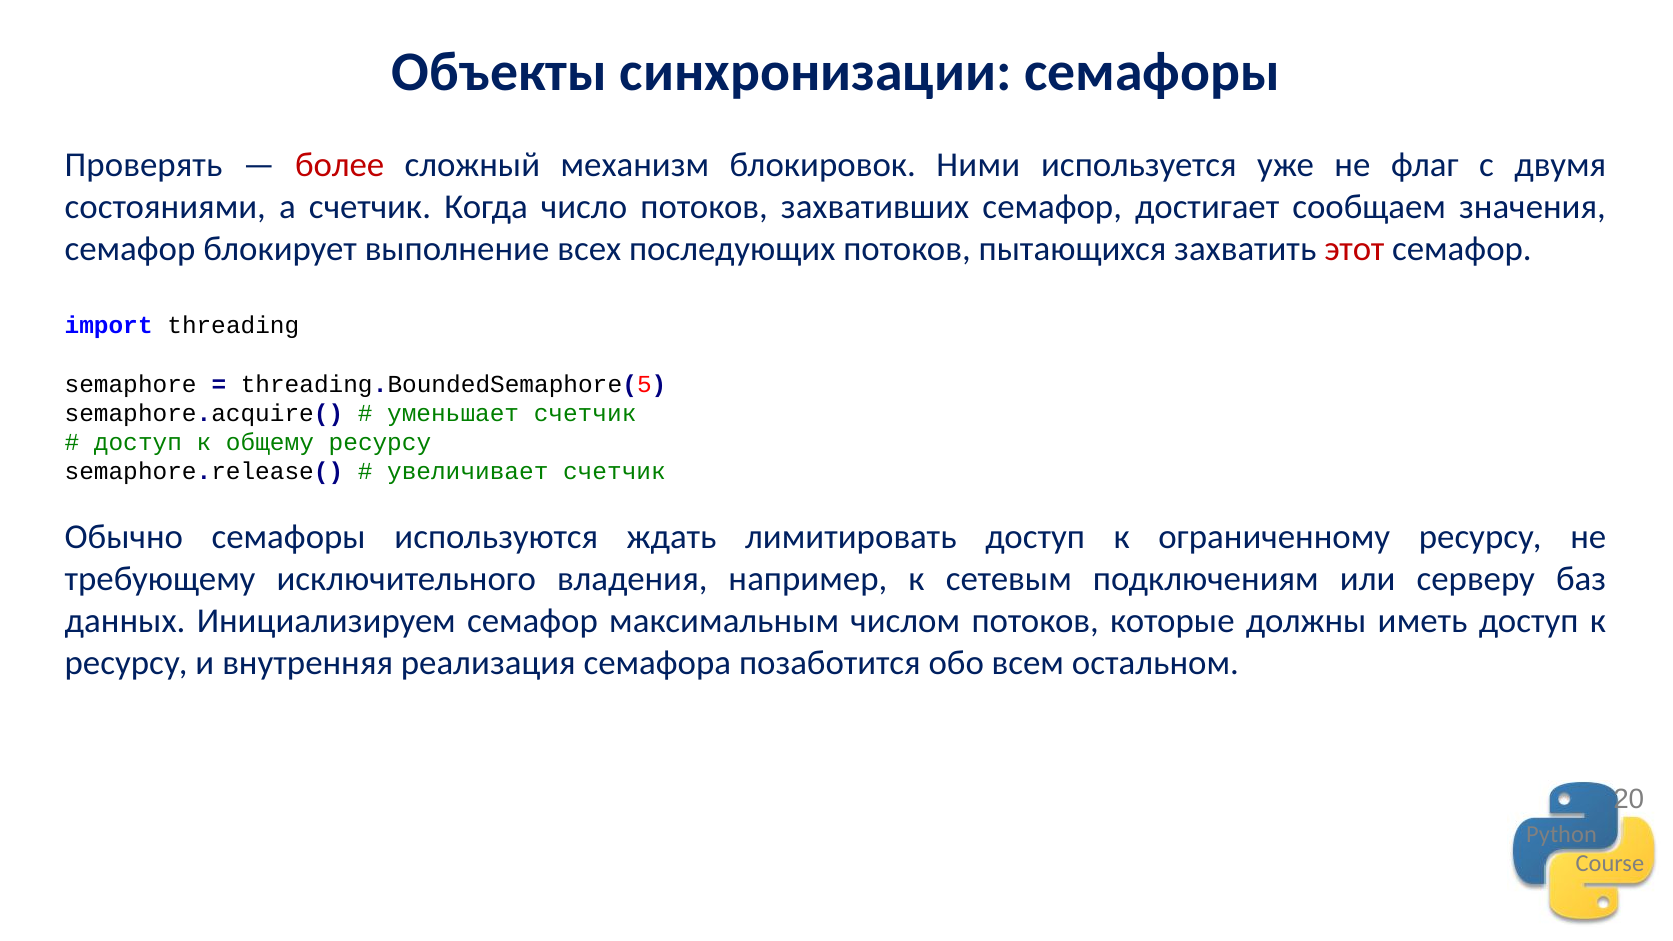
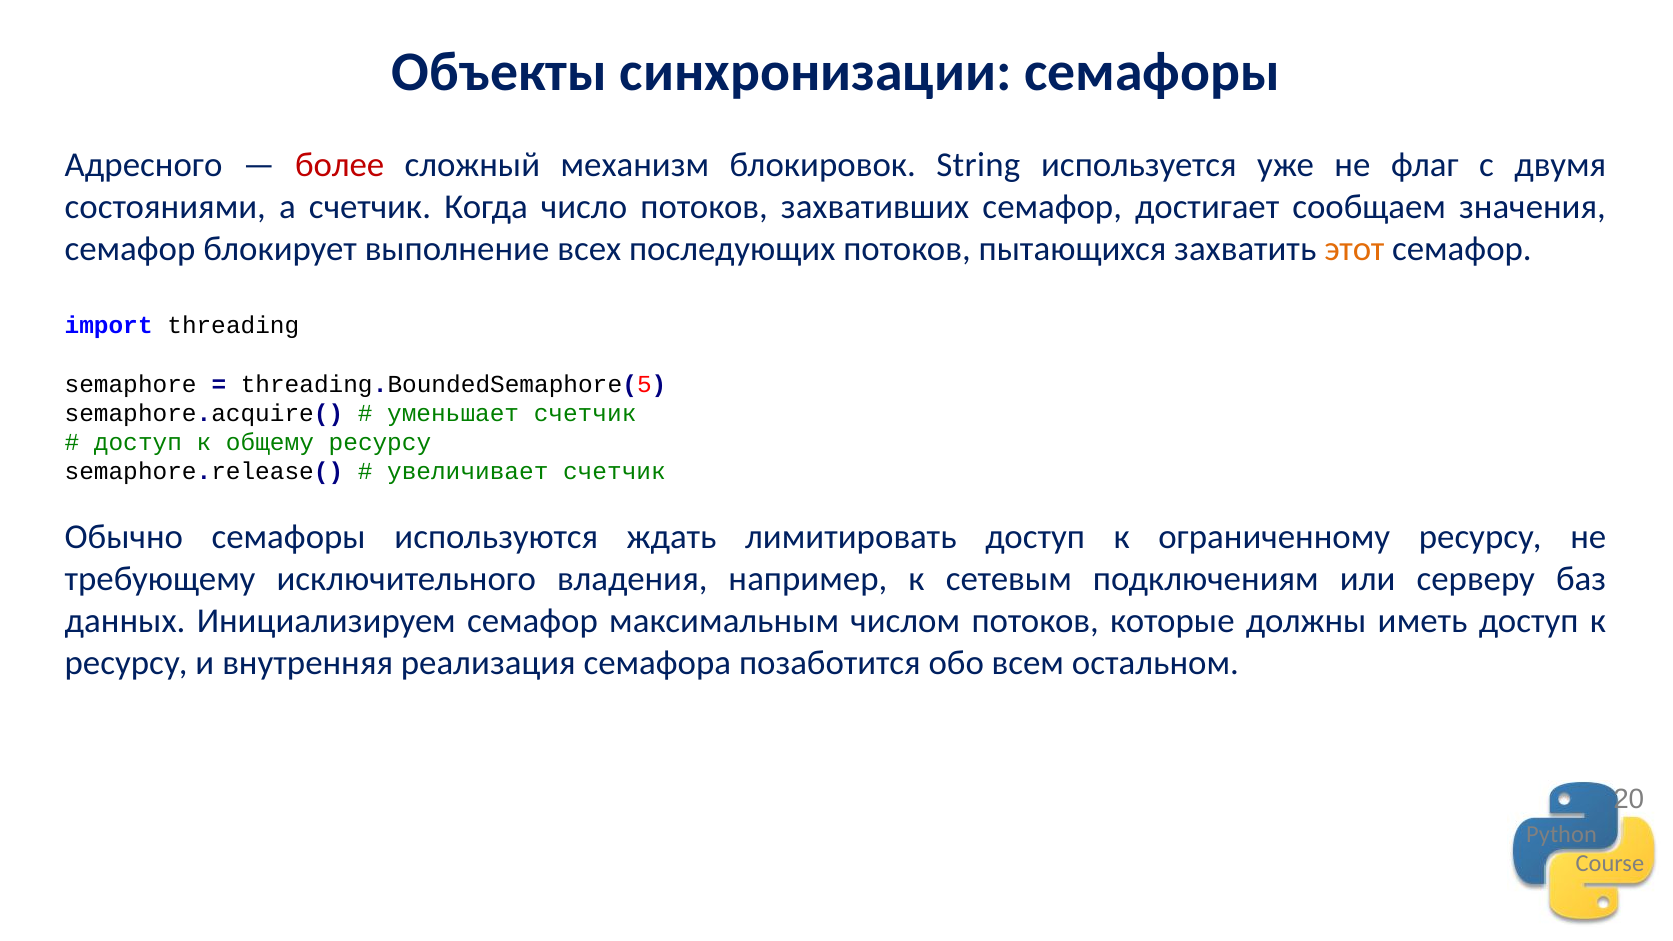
Проверять: Проверять -> Адресного
Ними: Ними -> String
этот colour: red -> orange
